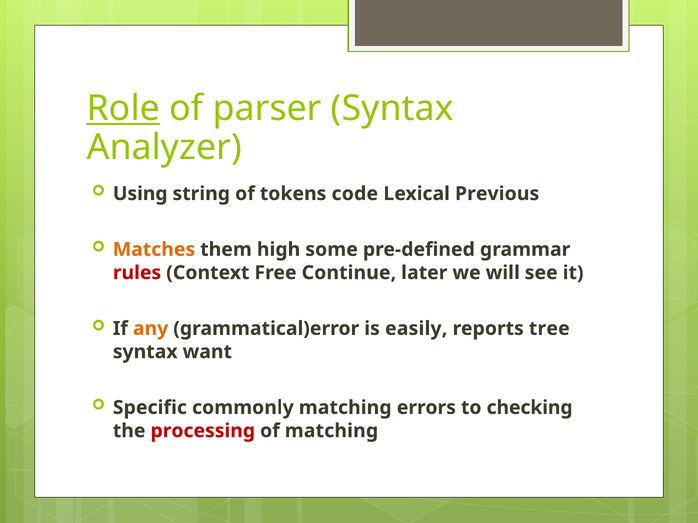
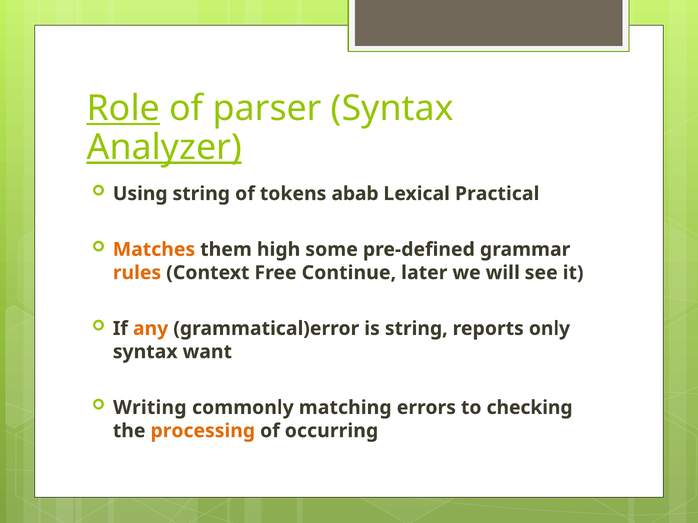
Analyzer underline: none -> present
code: code -> abab
Previous: Previous -> Practical
rules colour: red -> orange
is easily: easily -> string
tree: tree -> only
Specific: Specific -> Writing
processing colour: red -> orange
of matching: matching -> occurring
